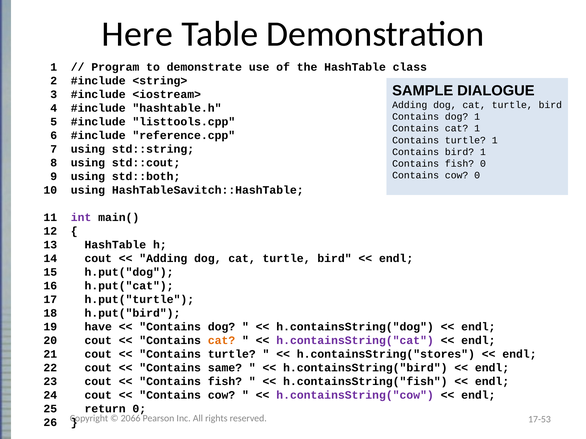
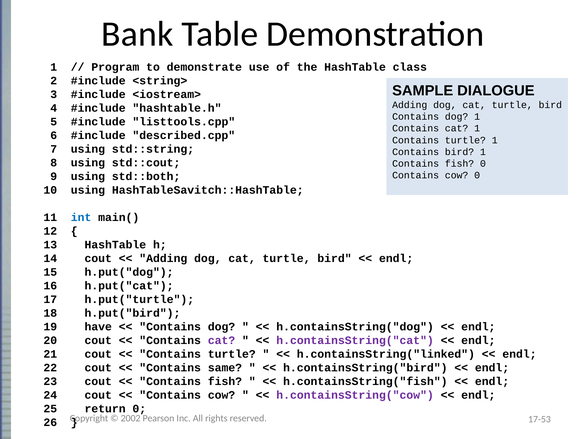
Here: Here -> Bank
reference.cpp: reference.cpp -> described.cpp
int colour: purple -> blue
cat at (222, 341) colour: orange -> purple
h.containsString("stores: h.containsString("stores -> h.containsString("linked
2066: 2066 -> 2002
